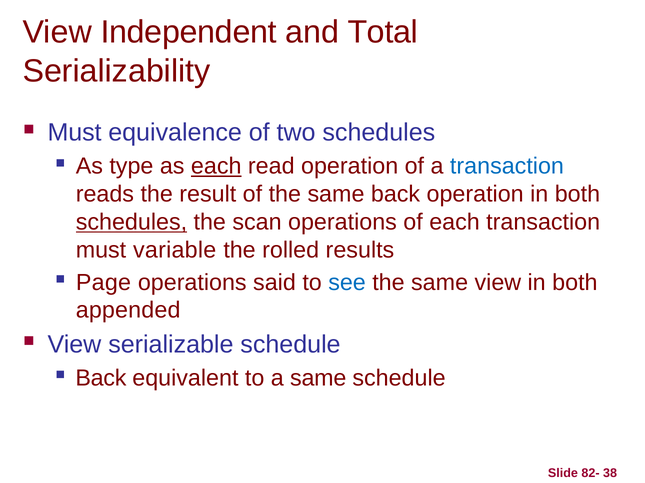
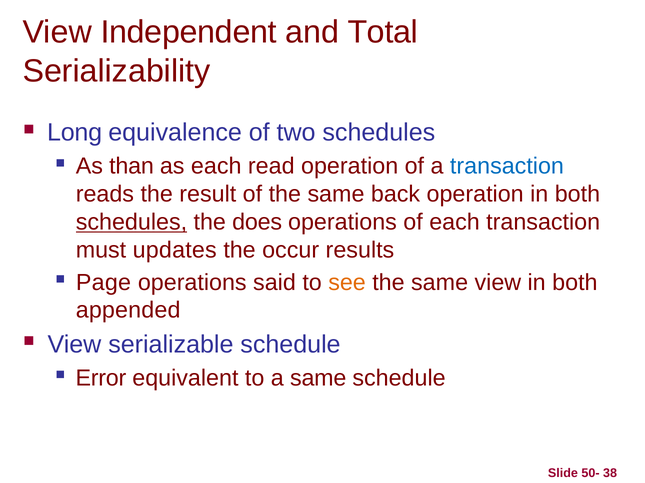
Must at (75, 133): Must -> Long
type: type -> than
each at (216, 166) underline: present -> none
scan: scan -> does
variable: variable -> updates
rolled: rolled -> occur
see colour: blue -> orange
Back at (101, 379): Back -> Error
82-: 82- -> 50-
